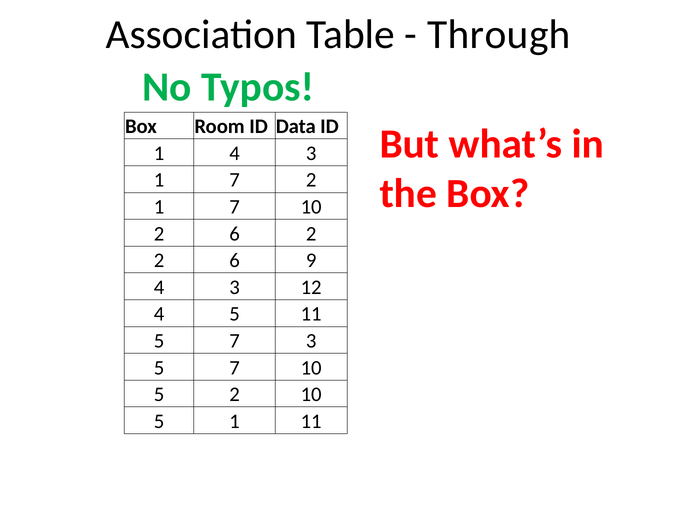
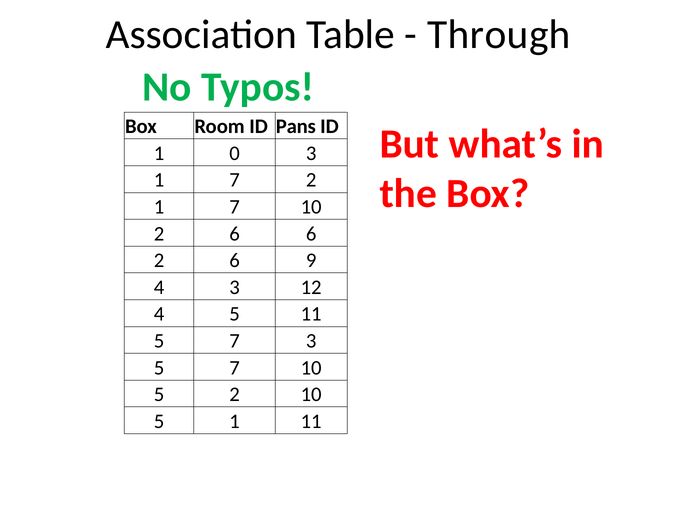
Data: Data -> Pans
1 4: 4 -> 0
6 2: 2 -> 6
